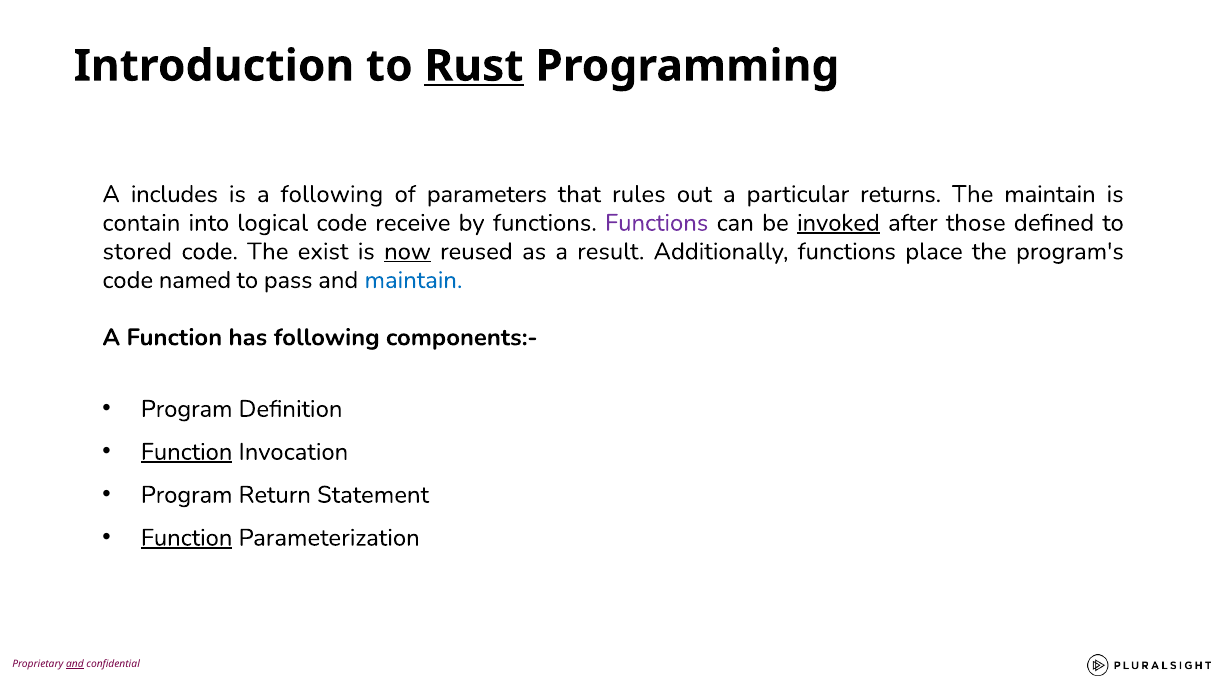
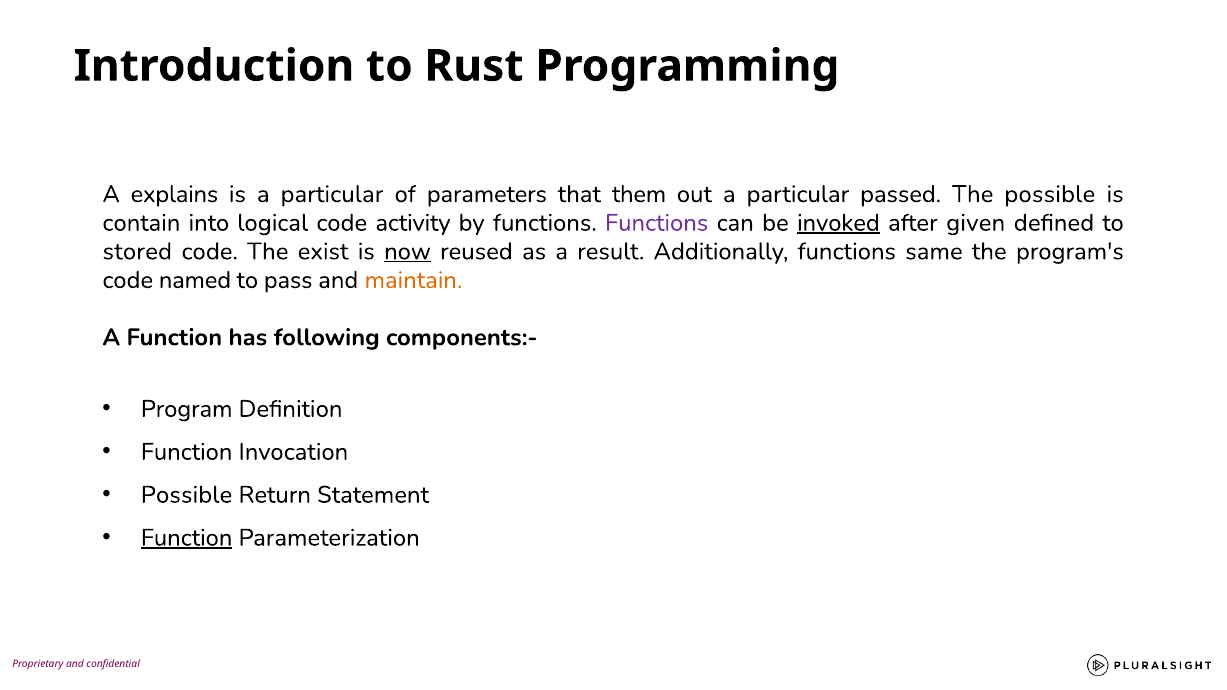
Rust underline: present -> none
includes: includes -> explains
is a following: following -> particular
rules: rules -> them
returns: returns -> passed
The maintain: maintain -> possible
receive: receive -> activity
those: those -> given
place: place -> same
maintain at (413, 280) colour: blue -> orange
Function at (187, 452) underline: present -> none
Program at (187, 495): Program -> Possible
and at (75, 664) underline: present -> none
